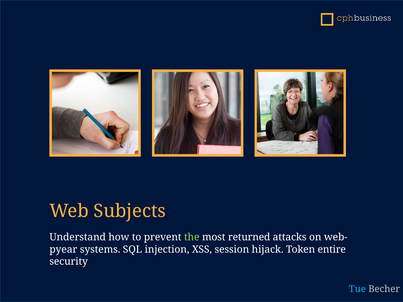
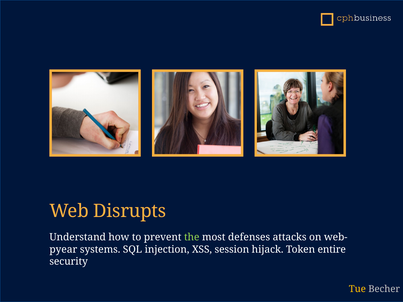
Subjects: Subjects -> Disrupts
returned: returned -> defenses
Tue colour: light blue -> yellow
